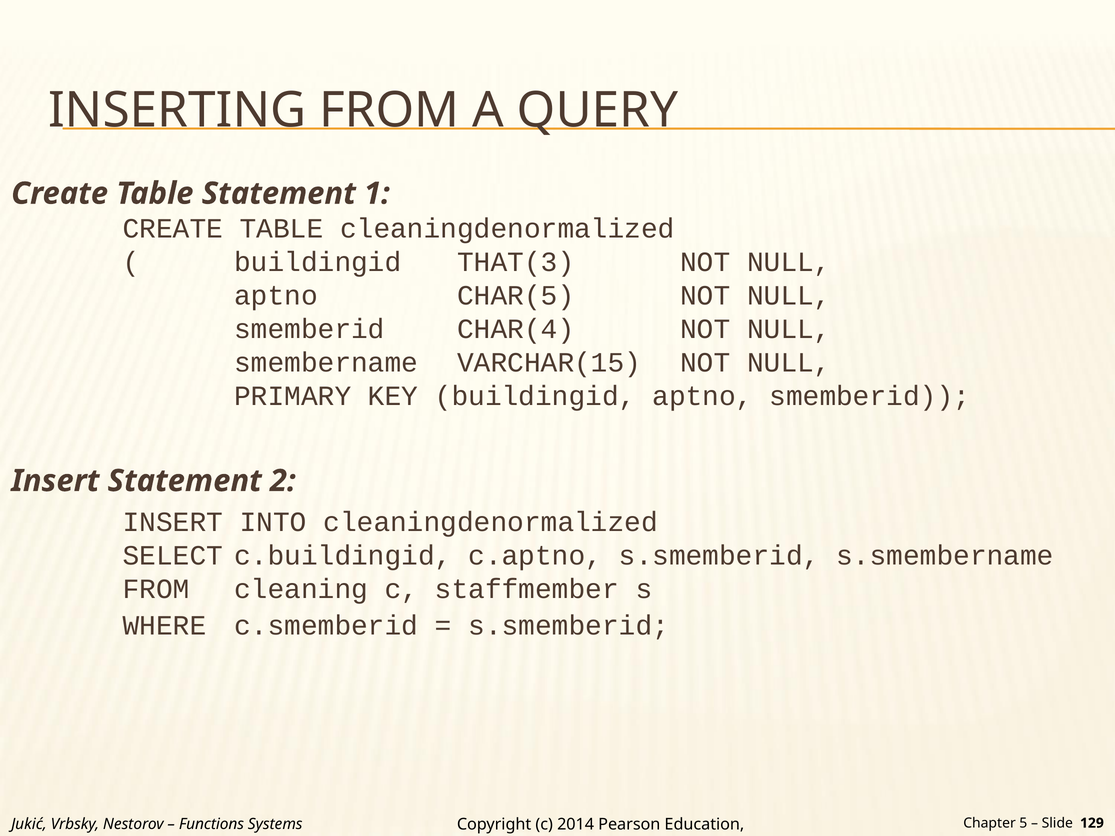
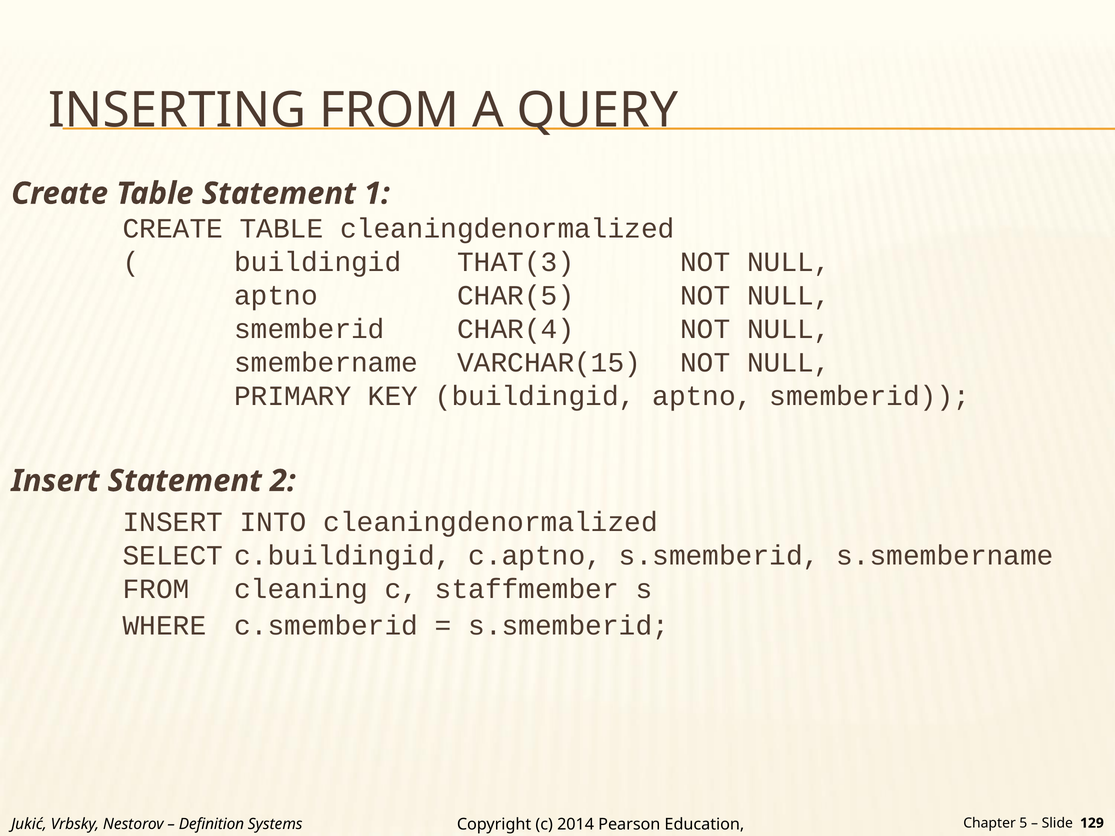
Functions: Functions -> Definition
